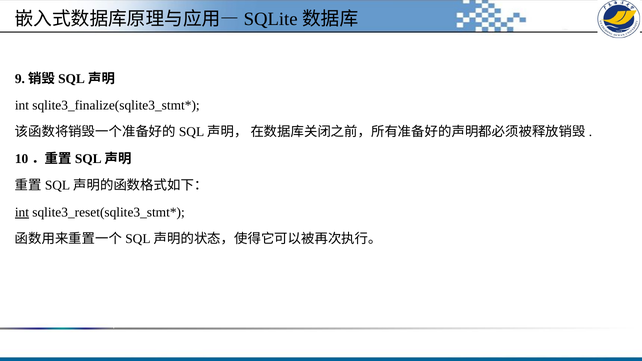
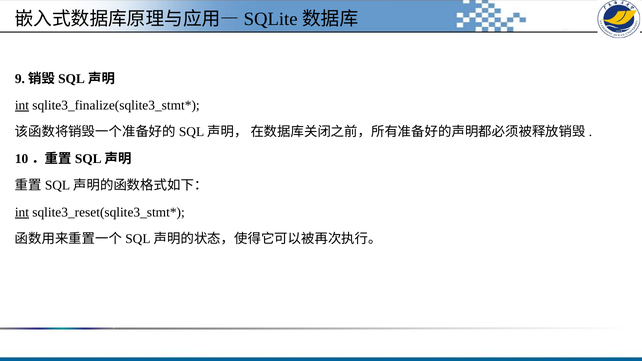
int at (22, 105) underline: none -> present
